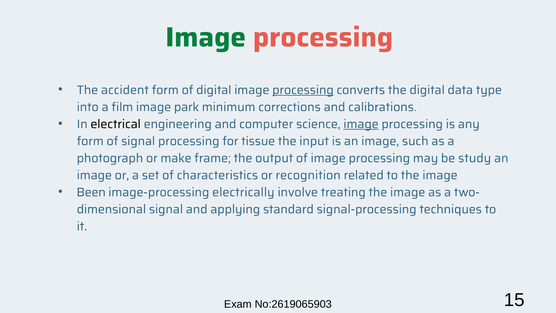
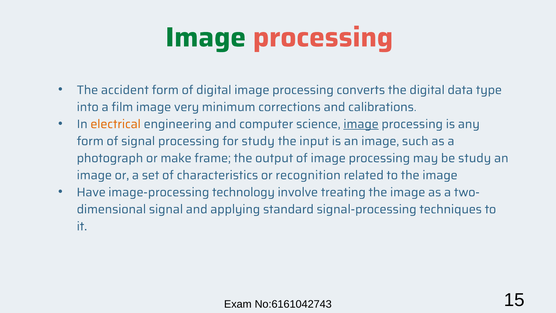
processing at (303, 90) underline: present -> none
park: park -> very
electrical colour: black -> orange
for tissue: tissue -> study
Been: Been -> Have
electrically: electrically -> technology
No:2619065903: No:2619065903 -> No:6161042743
